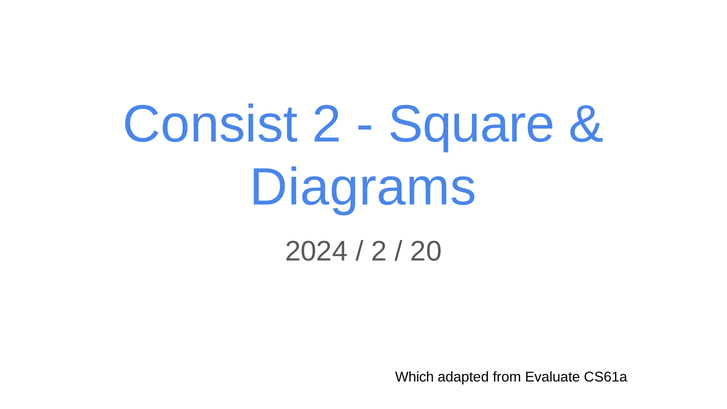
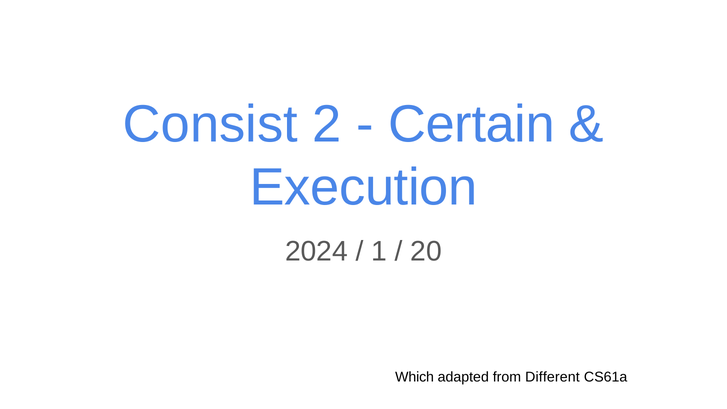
Square: Square -> Certain
Diagrams: Diagrams -> Execution
2 at (379, 252): 2 -> 1
Evaluate: Evaluate -> Different
